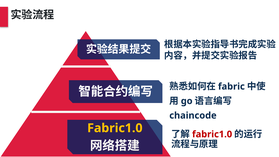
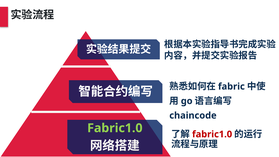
Fabric1.0 at (115, 128) colour: yellow -> light green
